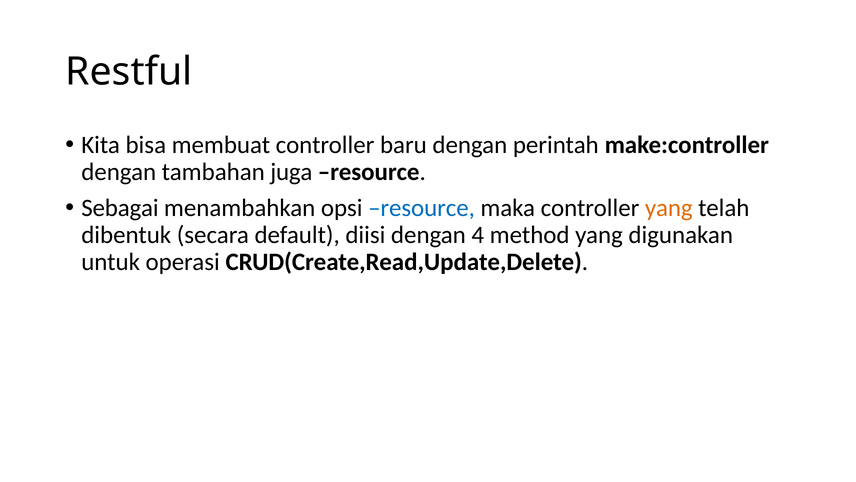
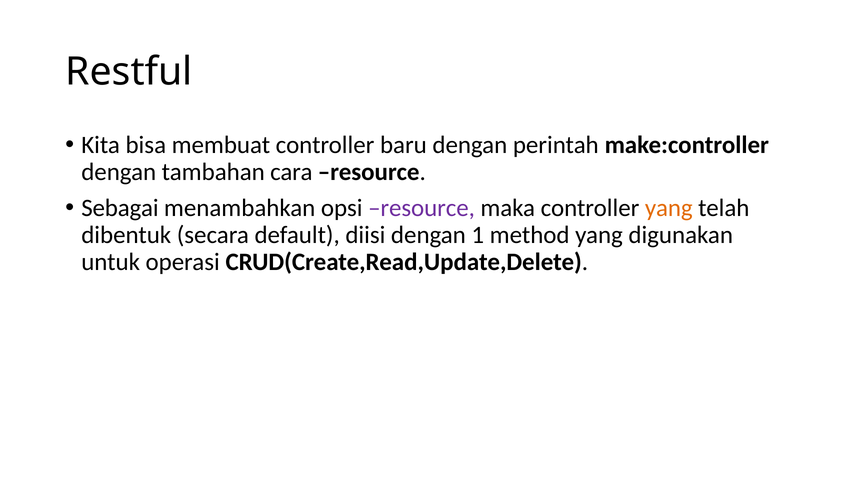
juga: juga -> cara
resource at (421, 208) colour: blue -> purple
4: 4 -> 1
